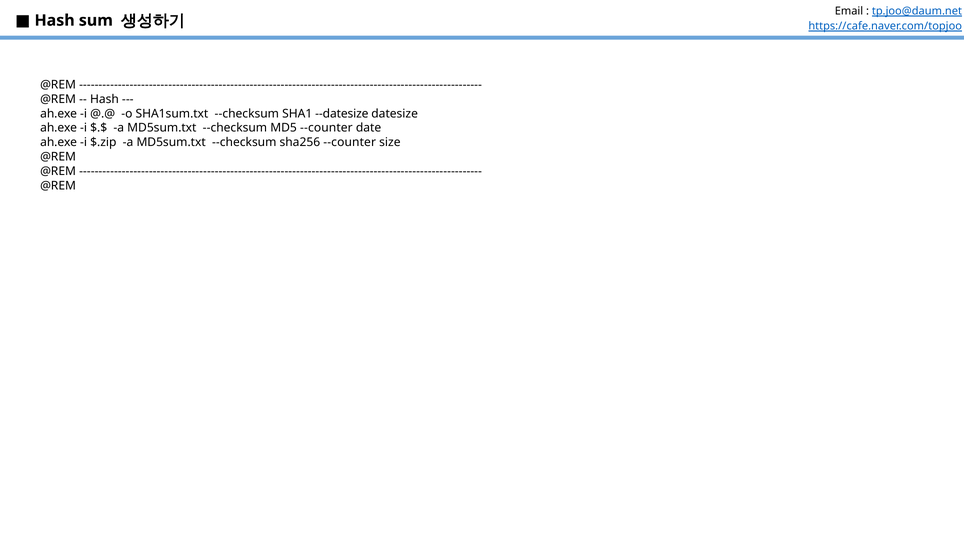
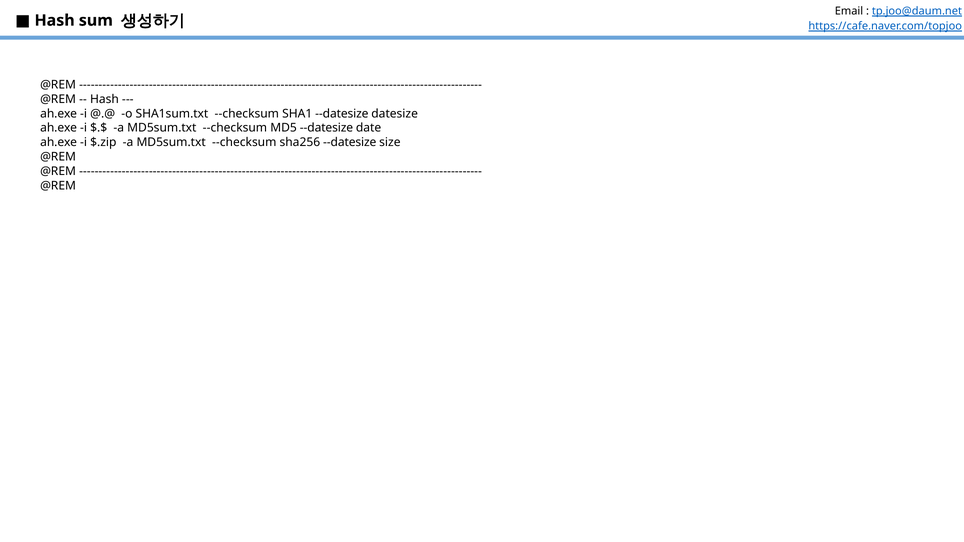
MD5 --counter: --counter -> --datesize
sha256 --counter: --counter -> --datesize
